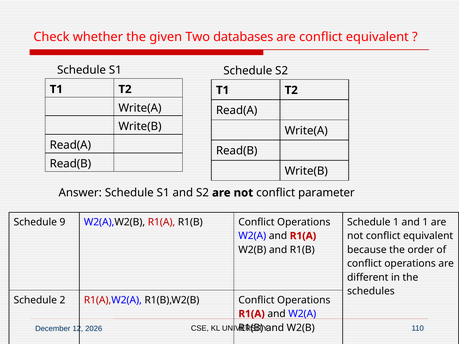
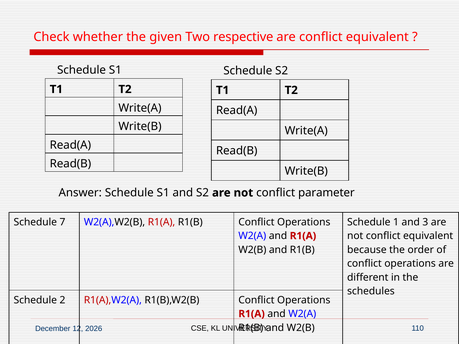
databases: databases -> respective
9: 9 -> 7
and 1: 1 -> 3
